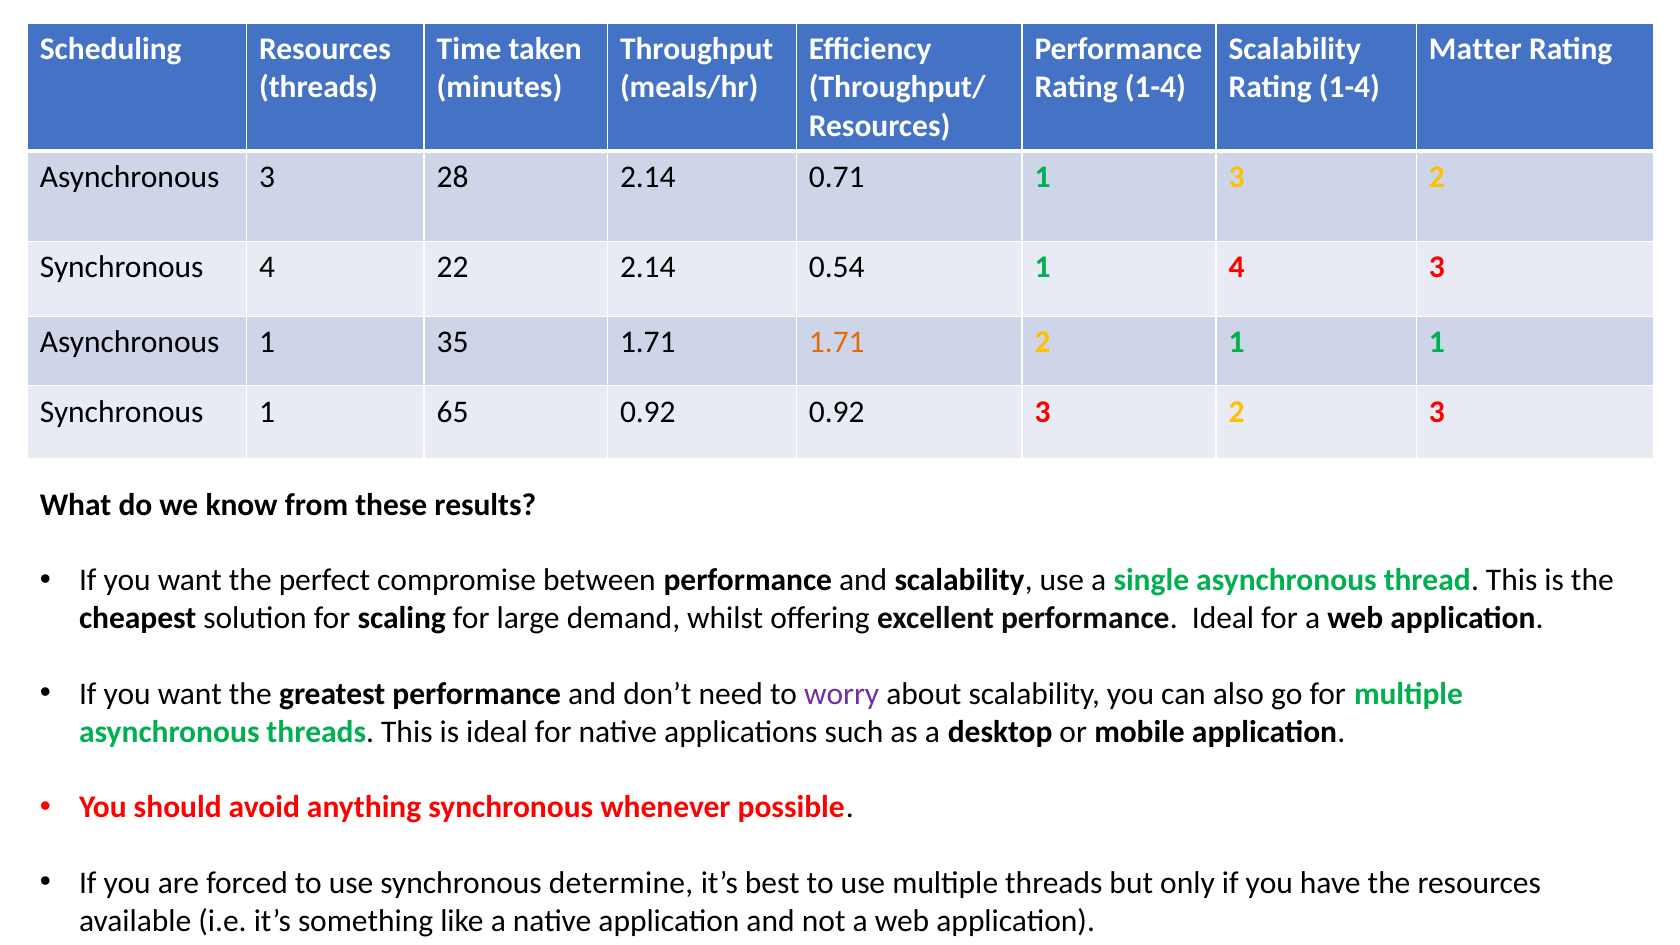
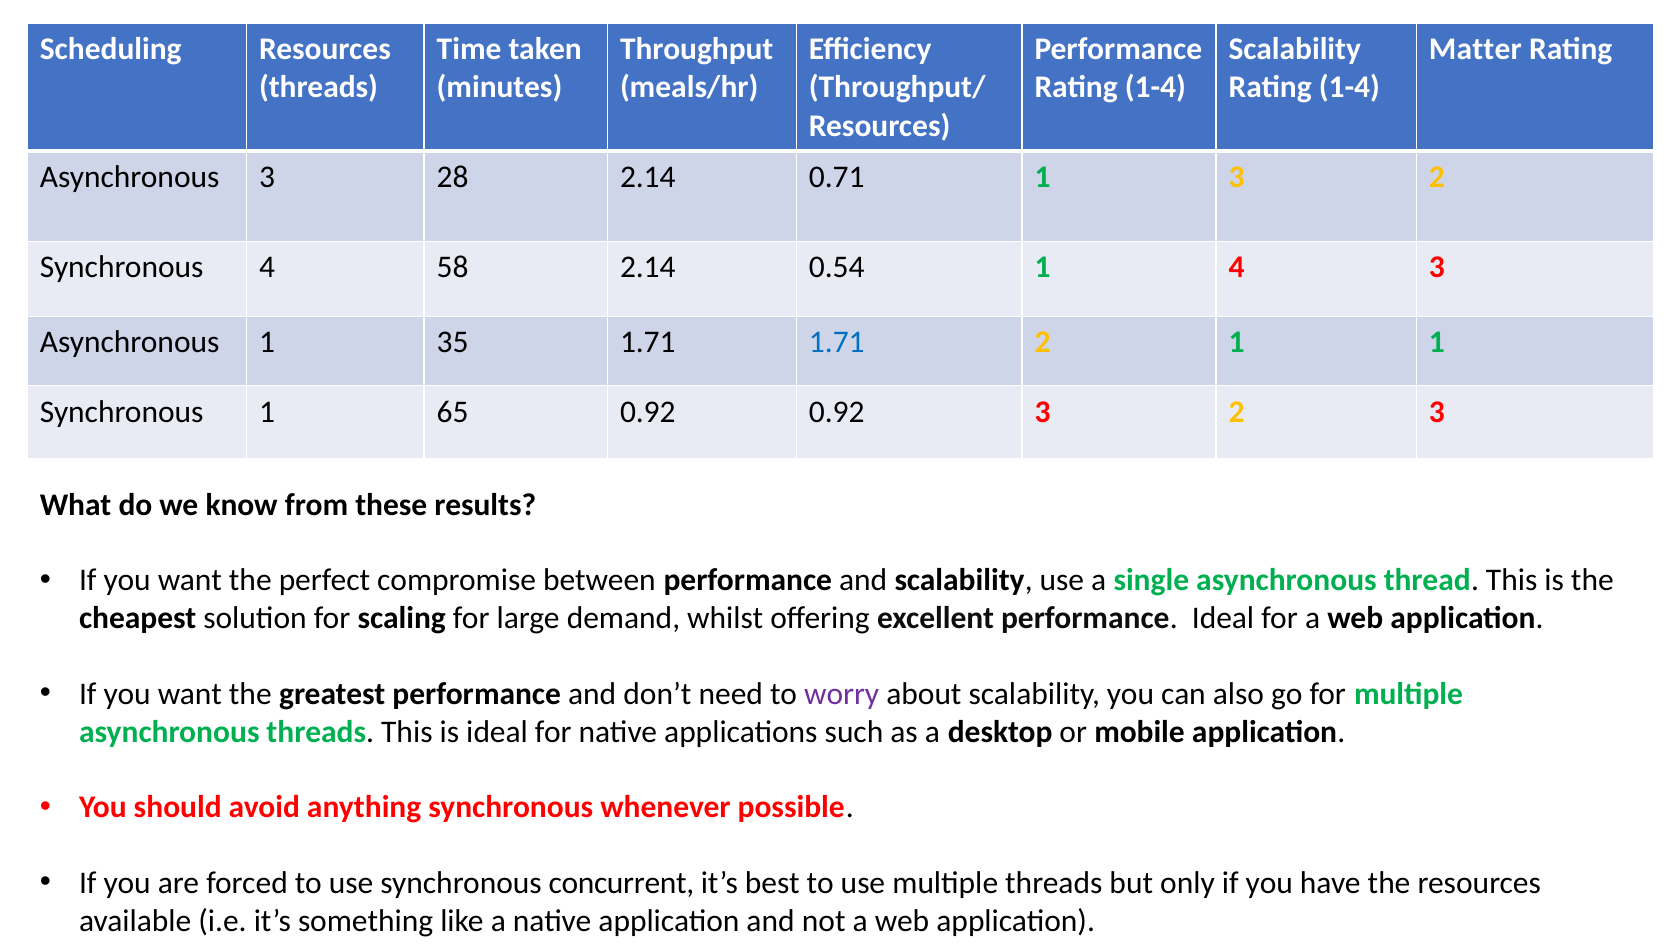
22: 22 -> 58
1.71 at (837, 342) colour: orange -> blue
determine: determine -> concurrent
